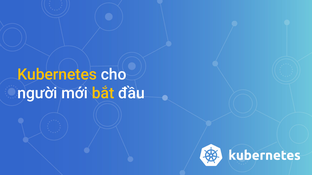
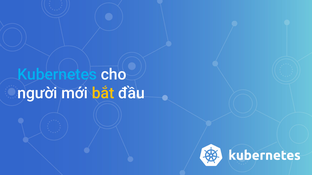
Kubernetes colour: yellow -> light blue
